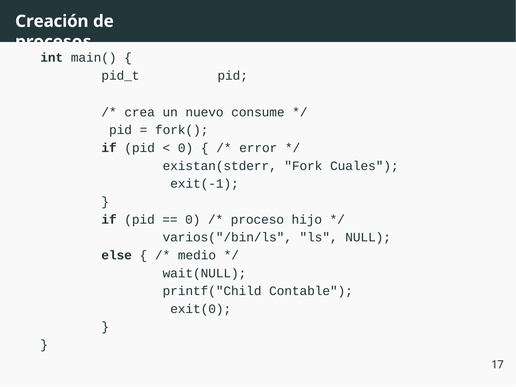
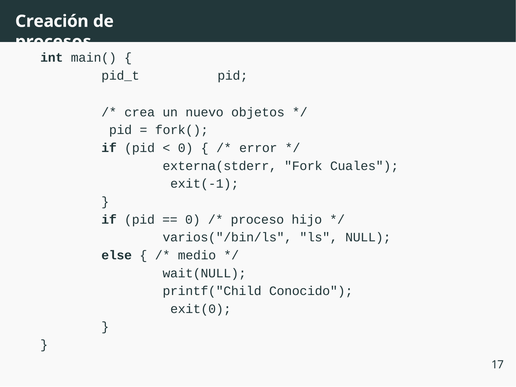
consume: consume -> objetos
existan(stderr: existan(stderr -> externa(stderr
Contable: Contable -> Conocido
